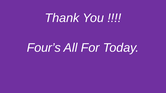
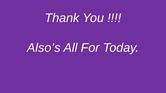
Four’s: Four’s -> Also’s
